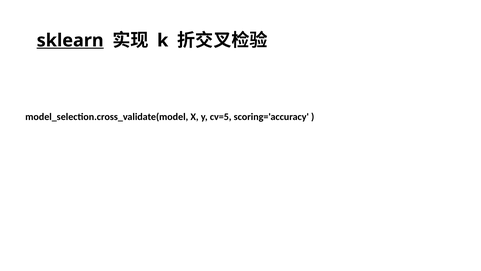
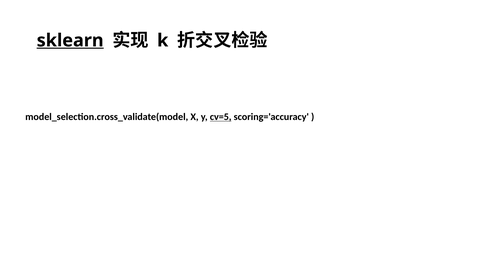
cv=5 underline: none -> present
